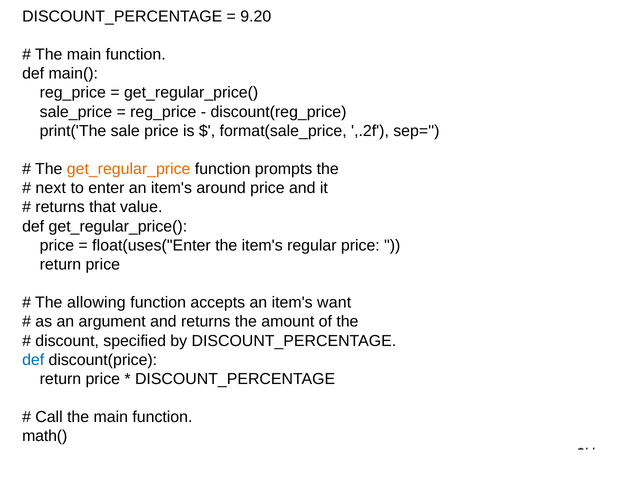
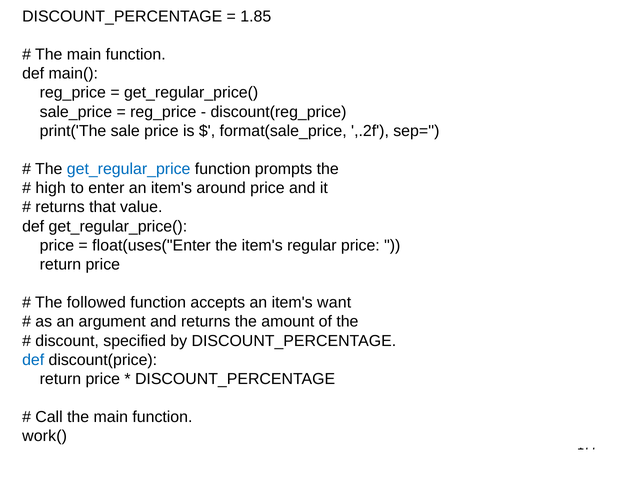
9.20: 9.20 -> 1.85
get_regular_price colour: orange -> blue
next: next -> high
allowing: allowing -> followed
math(: math( -> work(
